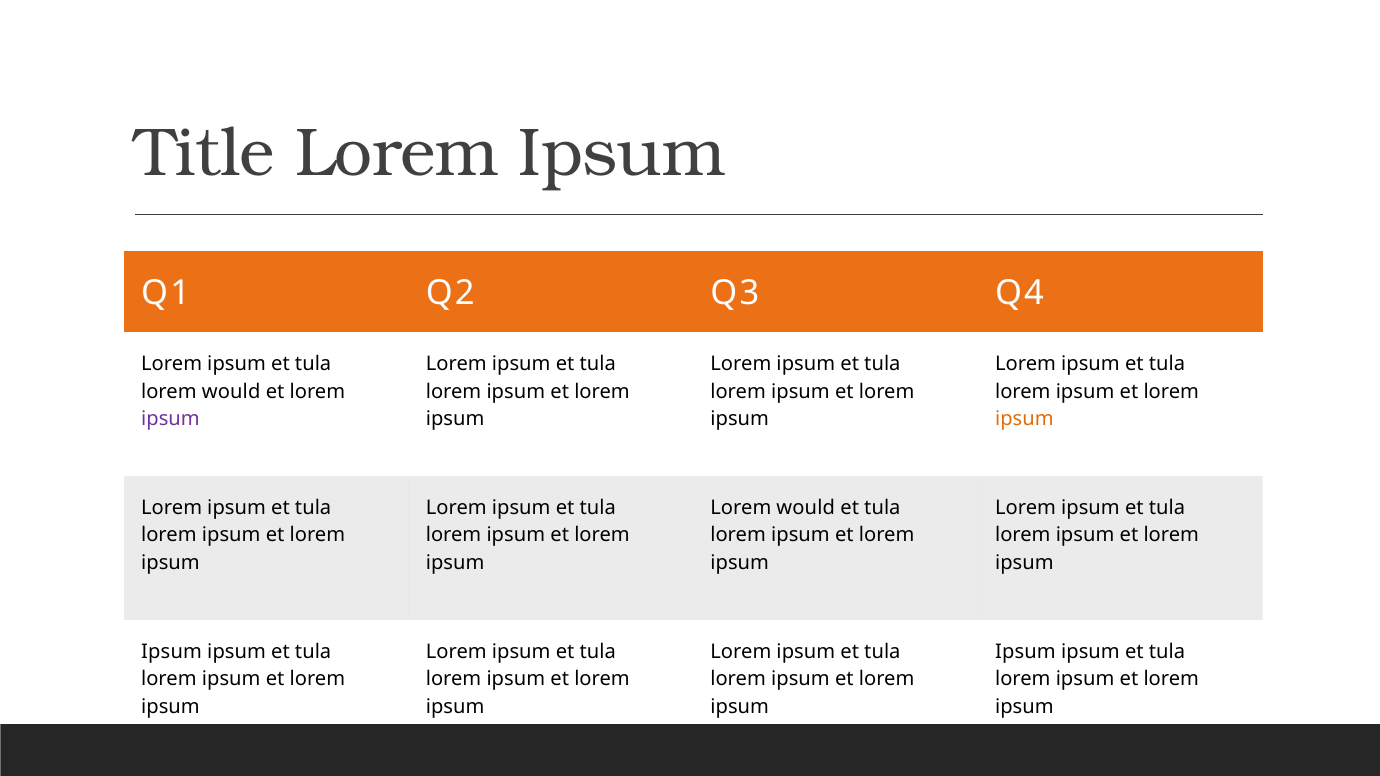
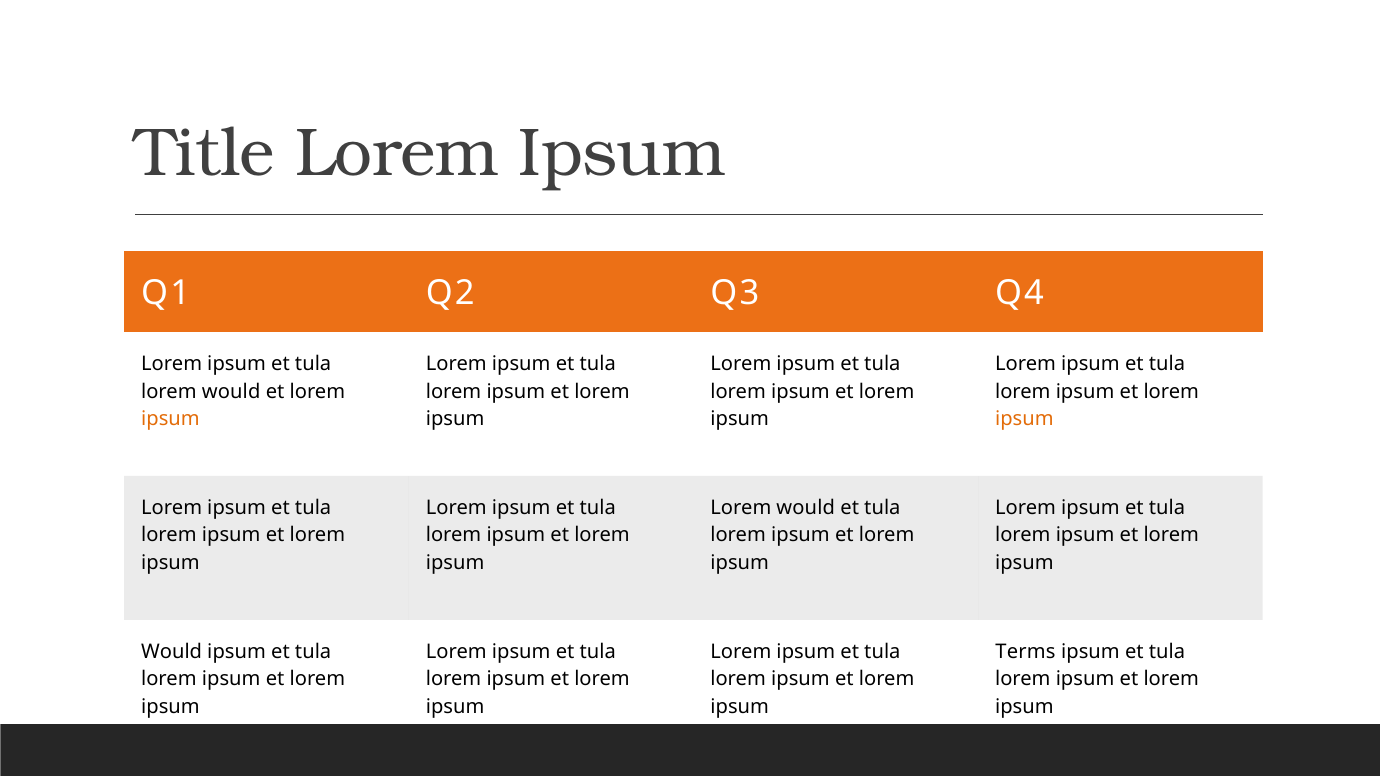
ipsum at (170, 419) colour: purple -> orange
Ipsum at (172, 652): Ipsum -> Would
Ipsum at (1025, 652): Ipsum -> Terms
